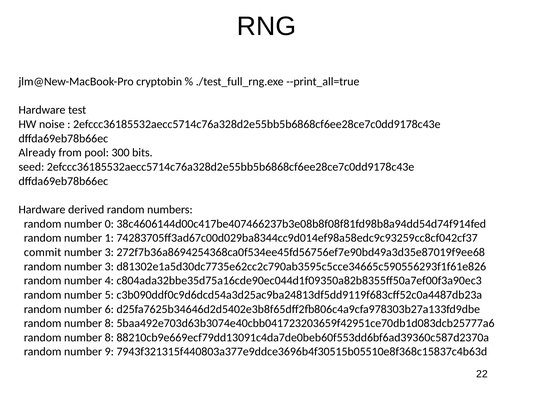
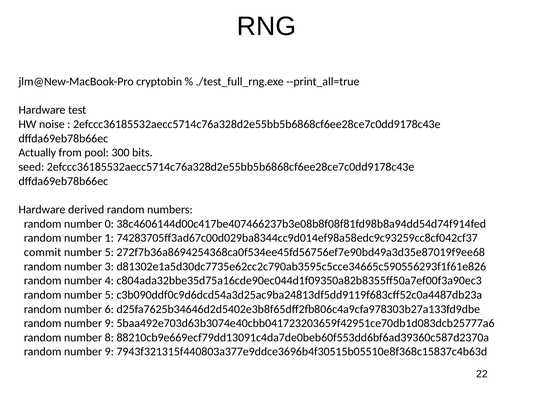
Already: Already -> Actually
3 at (109, 252): 3 -> 5
8 at (109, 323): 8 -> 9
